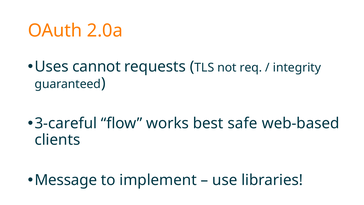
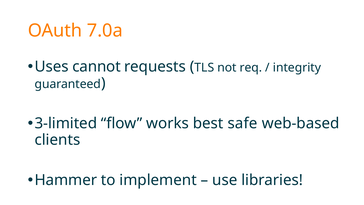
2.0a: 2.0a -> 7.0a
3-careful: 3-careful -> 3-limited
Message: Message -> Hammer
